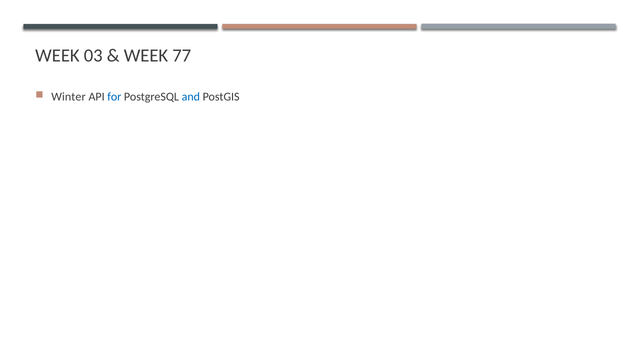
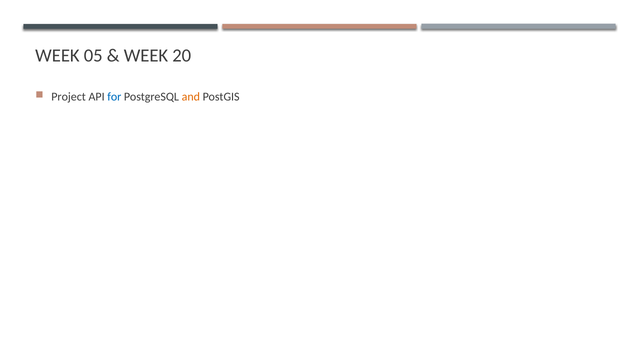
03: 03 -> 05
77: 77 -> 20
Winter: Winter -> Project
and colour: blue -> orange
